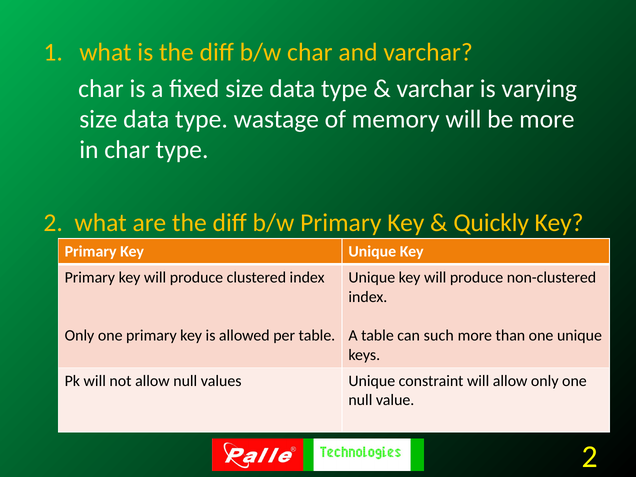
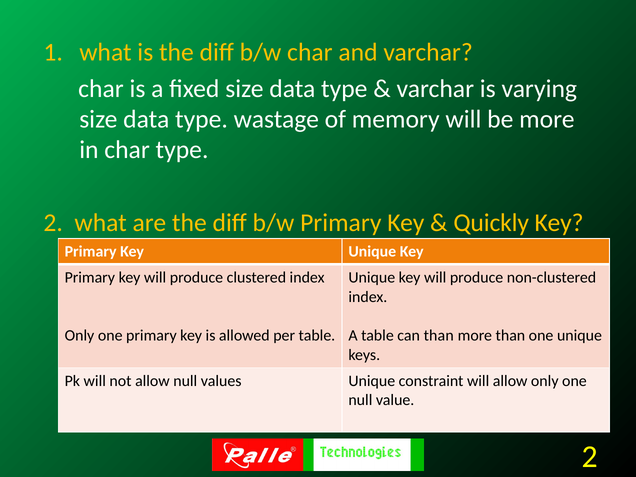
can such: such -> than
